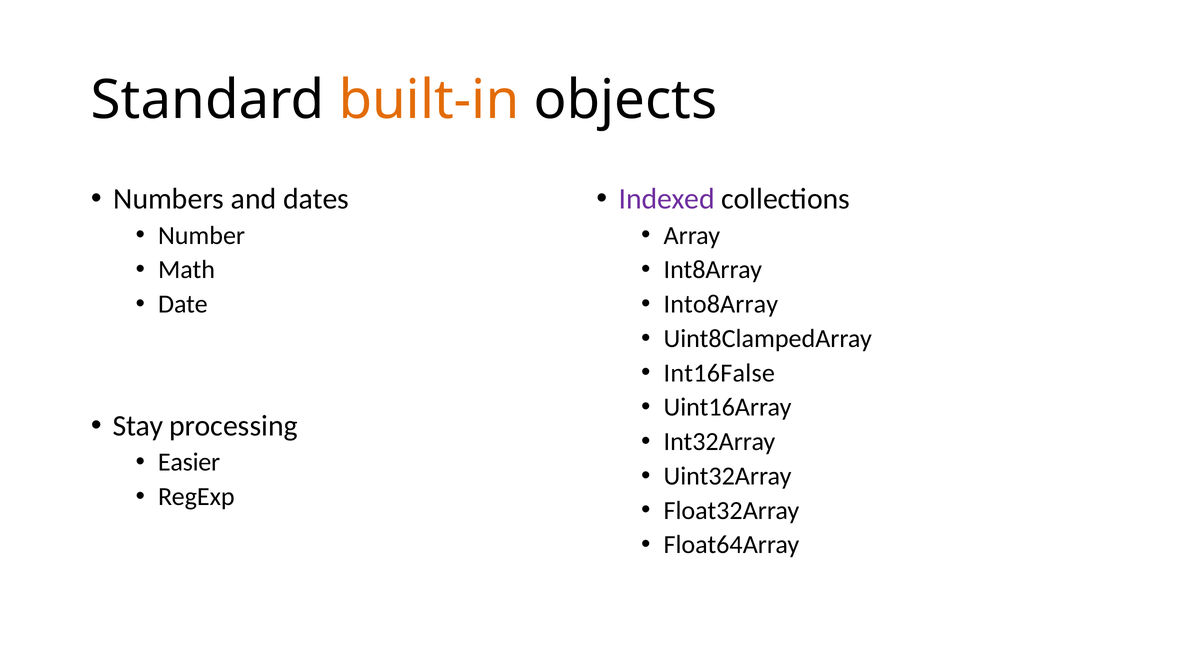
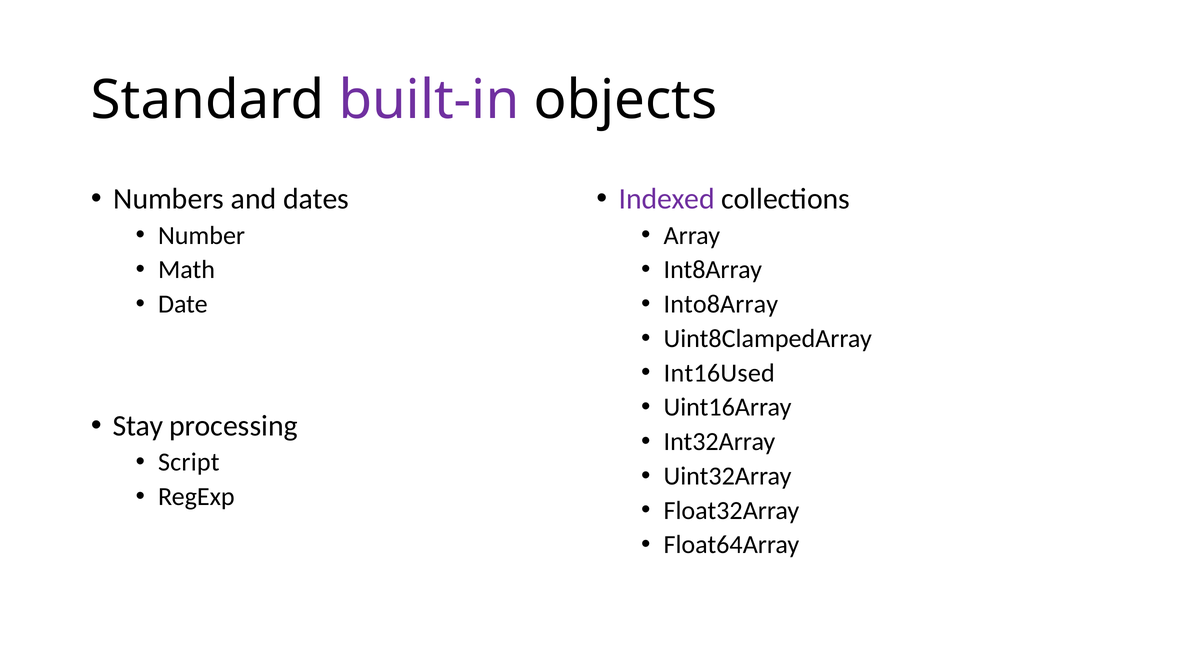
built-in colour: orange -> purple
Int16False: Int16False -> Int16Used
Easier: Easier -> Script
